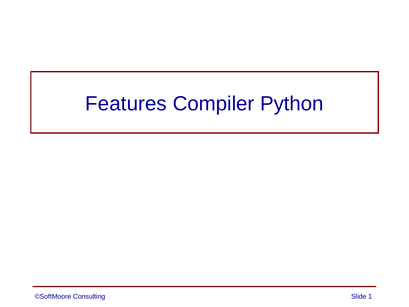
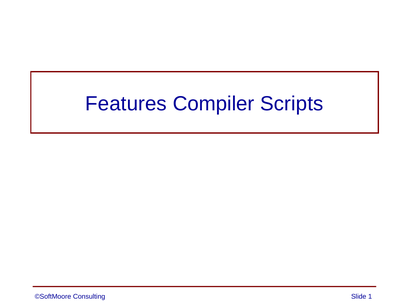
Python: Python -> Scripts
